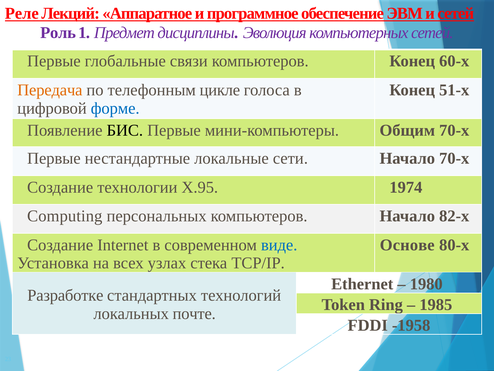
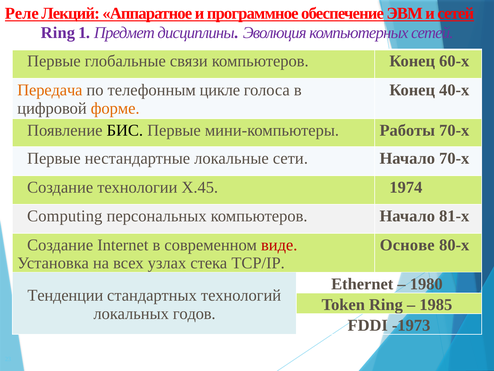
Роль at (58, 33): Роль -> Ring
51-х: 51-х -> 40-х
форме colour: blue -> orange
Общим: Общим -> Работы
Х.95: Х.95 -> Х.45
82-х: 82-х -> 81-х
виде colour: blue -> red
Разработке: Разработке -> Тенденции
почте: почте -> годов
-1958: -1958 -> -1973
